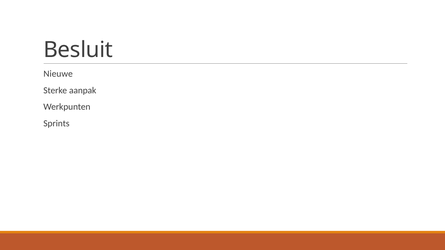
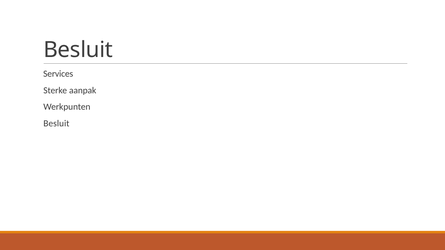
Nieuwe: Nieuwe -> Services
Sprints at (56, 123): Sprints -> Besluit
